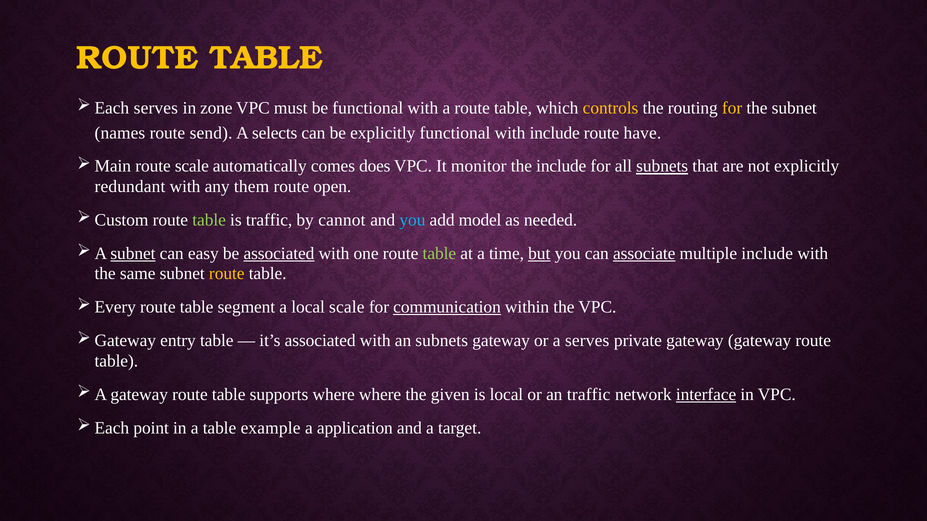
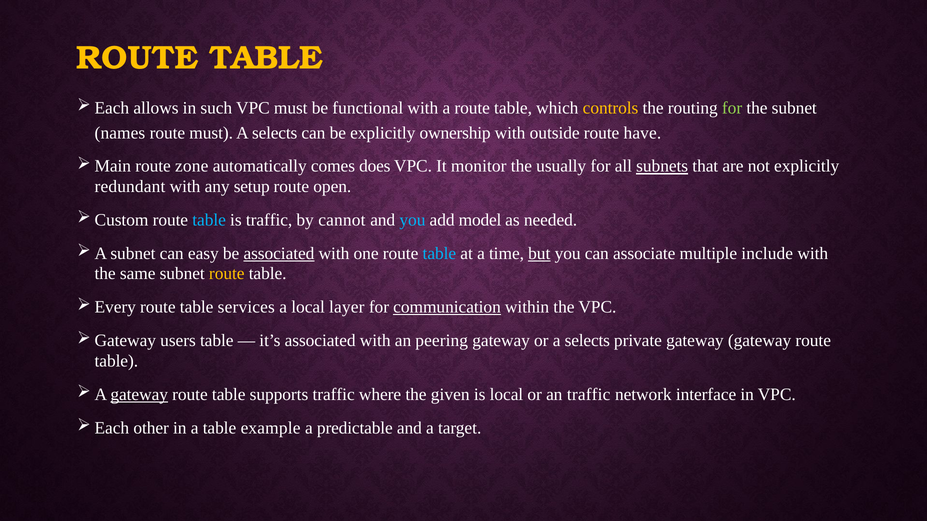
serves at (156, 108): serves -> allows
zone: zone -> such
for at (732, 108) colour: yellow -> light green
route send: send -> must
explicitly functional: functional -> ownership
with include: include -> outside
route scale: scale -> zone
the include: include -> usually
them: them -> setup
table at (209, 220) colour: light green -> light blue
subnet at (133, 254) underline: present -> none
table at (439, 254) colour: light green -> light blue
associate underline: present -> none
segment: segment -> services
local scale: scale -> layer
entry: entry -> users
an subnets: subnets -> peering
or a serves: serves -> selects
gateway at (139, 395) underline: none -> present
supports where: where -> traffic
interface underline: present -> none
point: point -> other
application: application -> predictable
